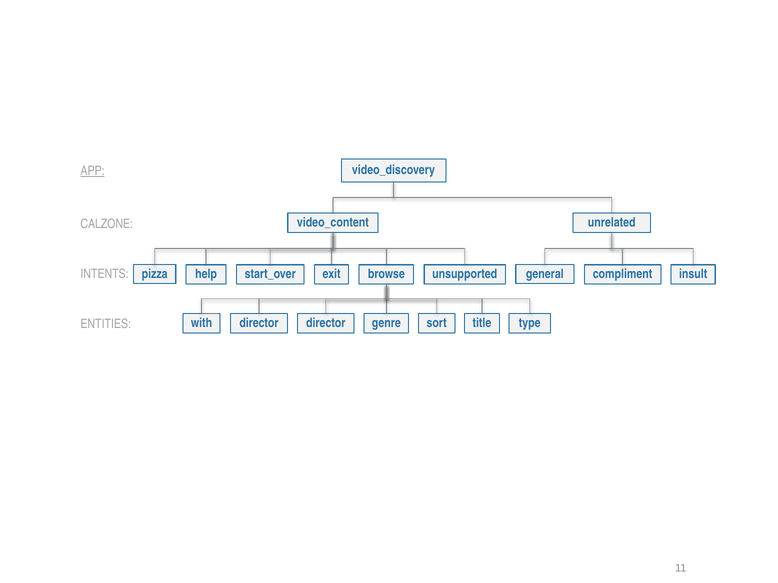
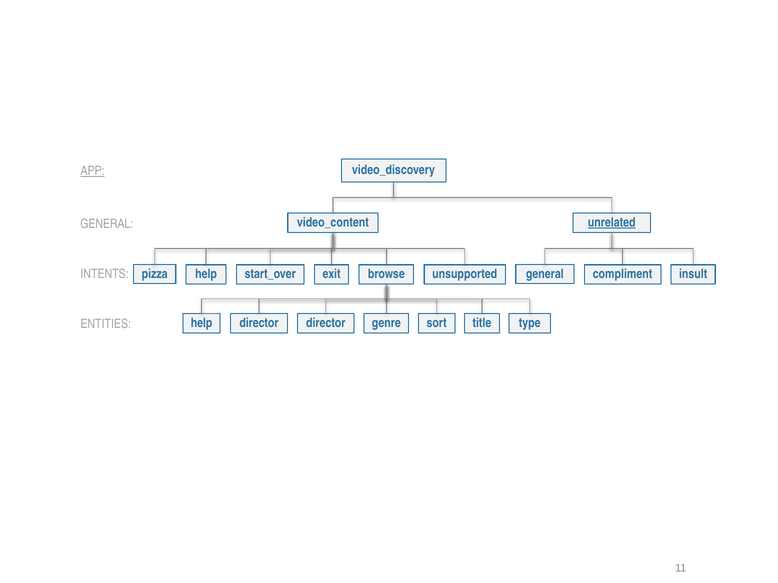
unrelated underline: none -> present
CALZONE at (107, 224): CALZONE -> GENERAL
with at (202, 323): with -> help
